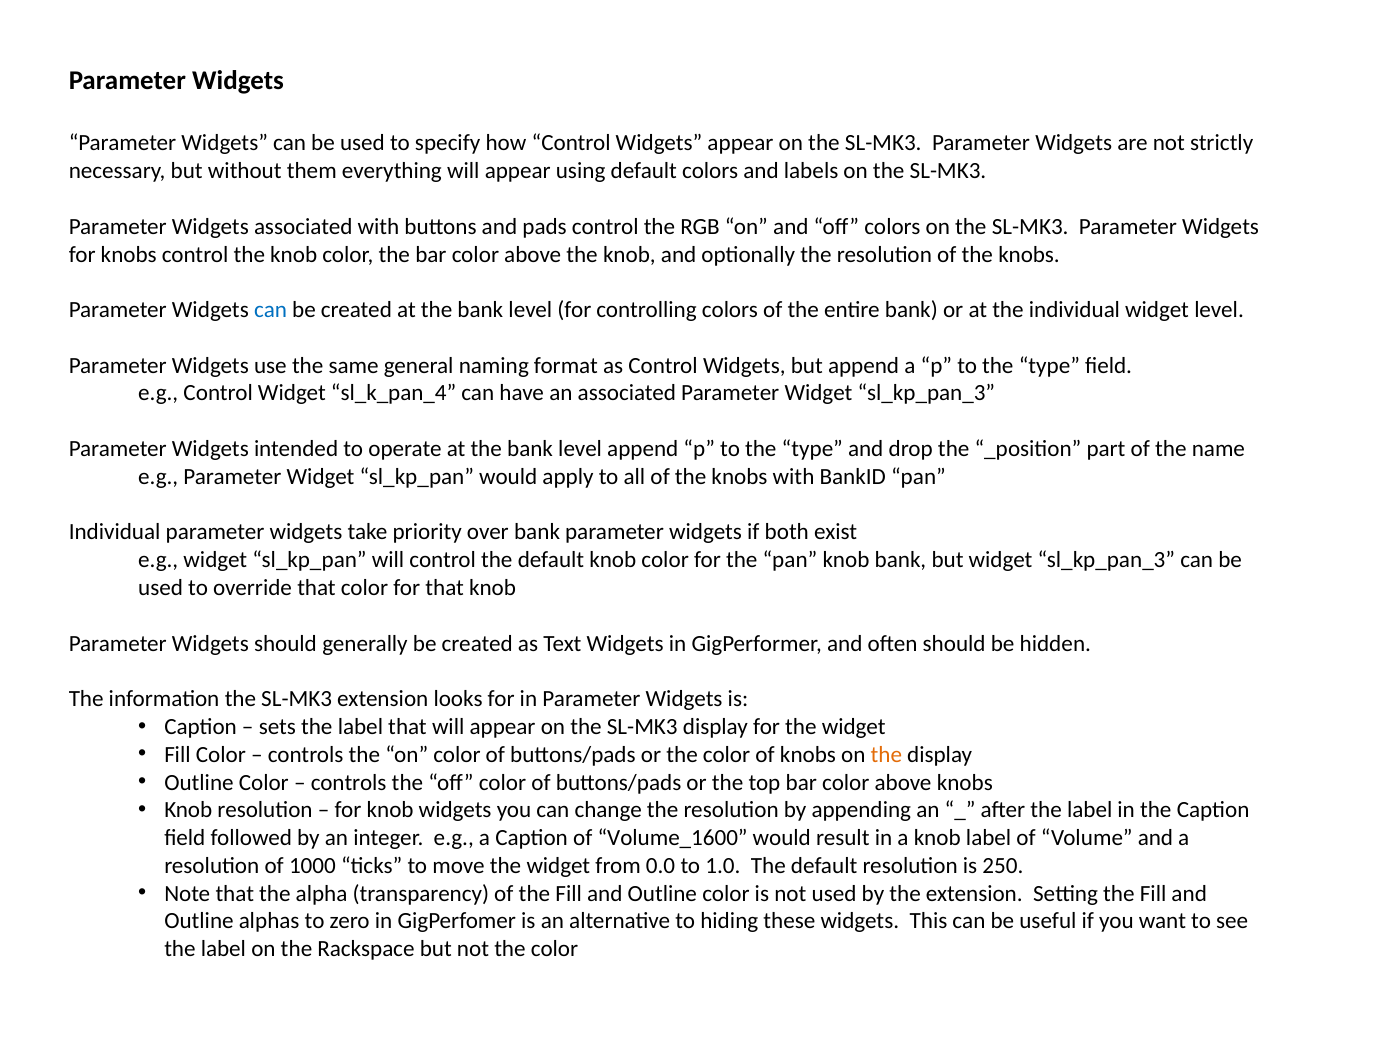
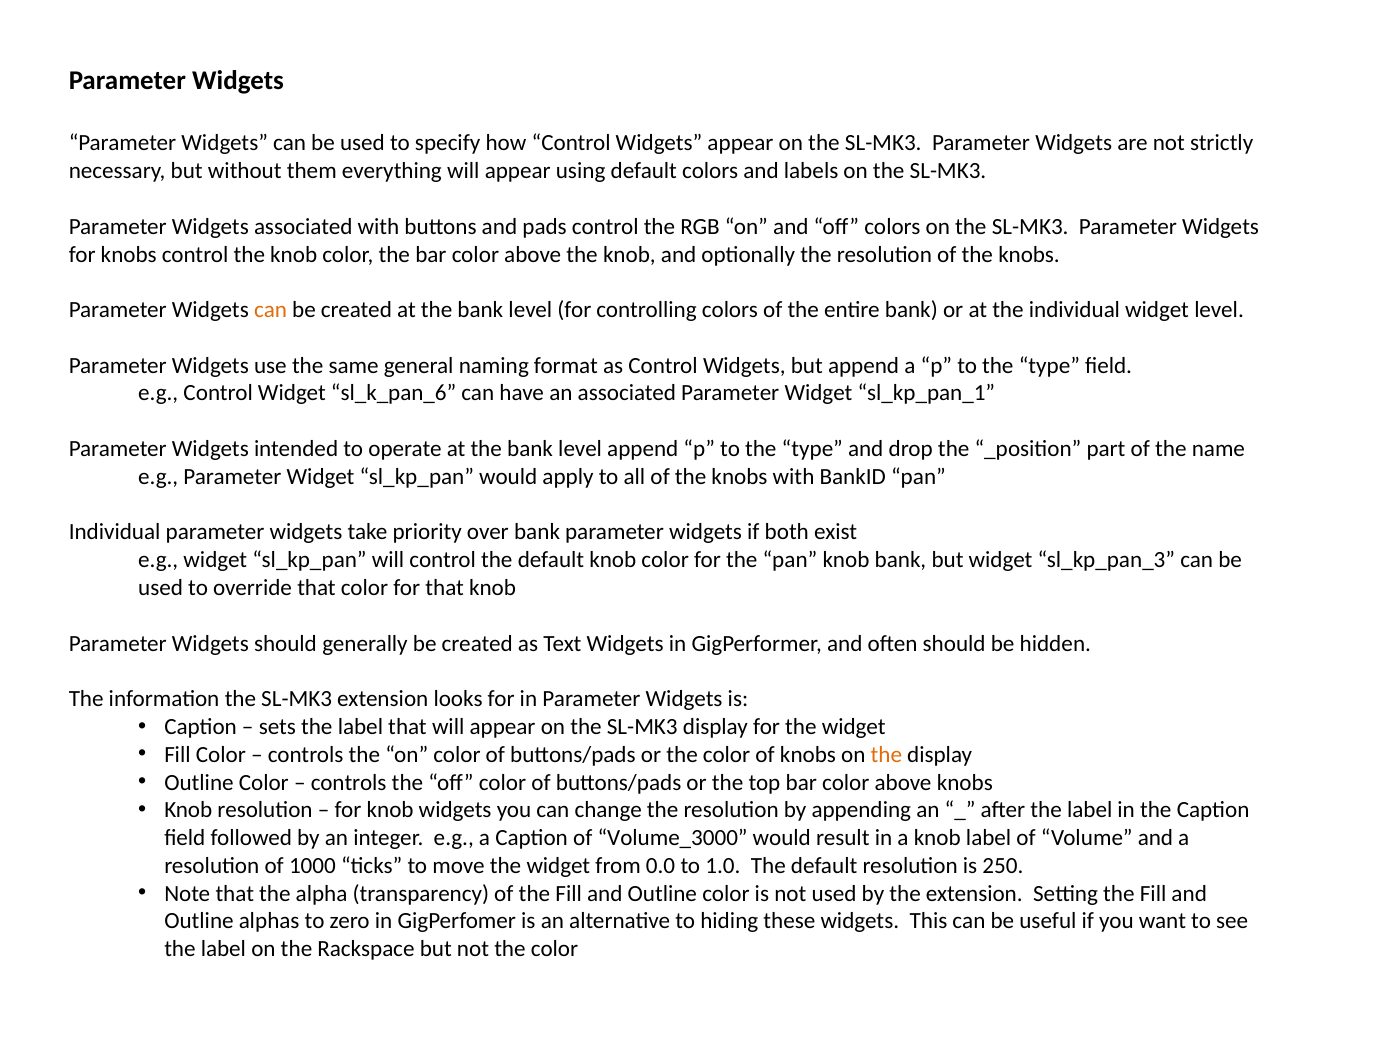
can at (271, 310) colour: blue -> orange
sl_k_pan_4: sl_k_pan_4 -> sl_k_pan_6
Parameter Widget sl_kp_pan_3: sl_kp_pan_3 -> sl_kp_pan_1
Volume_1600: Volume_1600 -> Volume_3000
